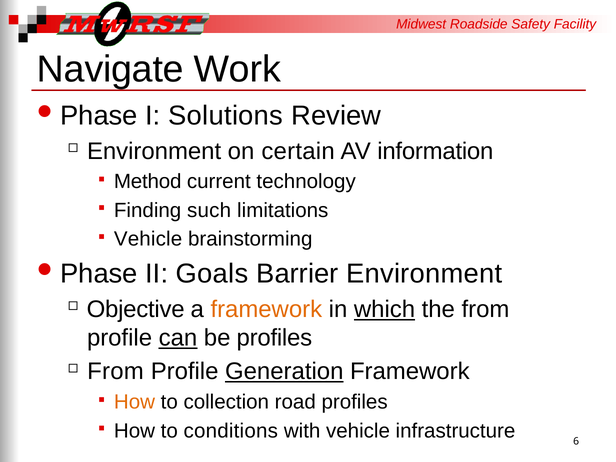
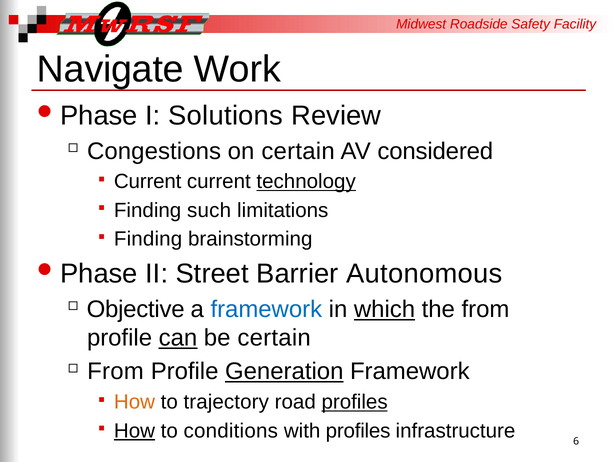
Environment at (154, 151): Environment -> Congestions
information: information -> considered
Method at (148, 182): Method -> Current
technology underline: none -> present
Vehicle at (148, 239): Vehicle -> Finding
Goals: Goals -> Street
Barrier Environment: Environment -> Autonomous
framework at (266, 309) colour: orange -> blue
be profiles: profiles -> certain
collection: collection -> trajectory
profiles at (355, 402) underline: none -> present
How at (134, 431) underline: none -> present
with vehicle: vehicle -> profiles
